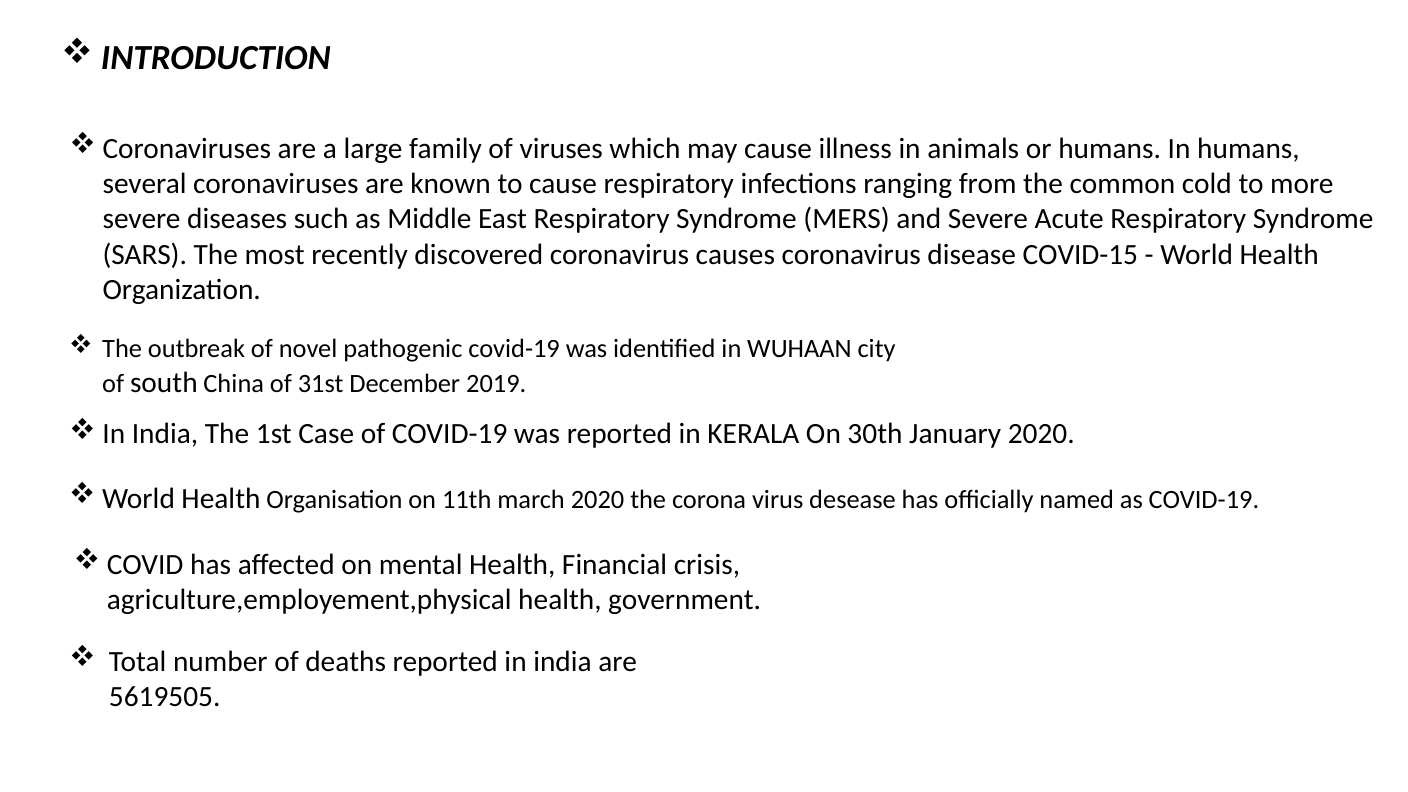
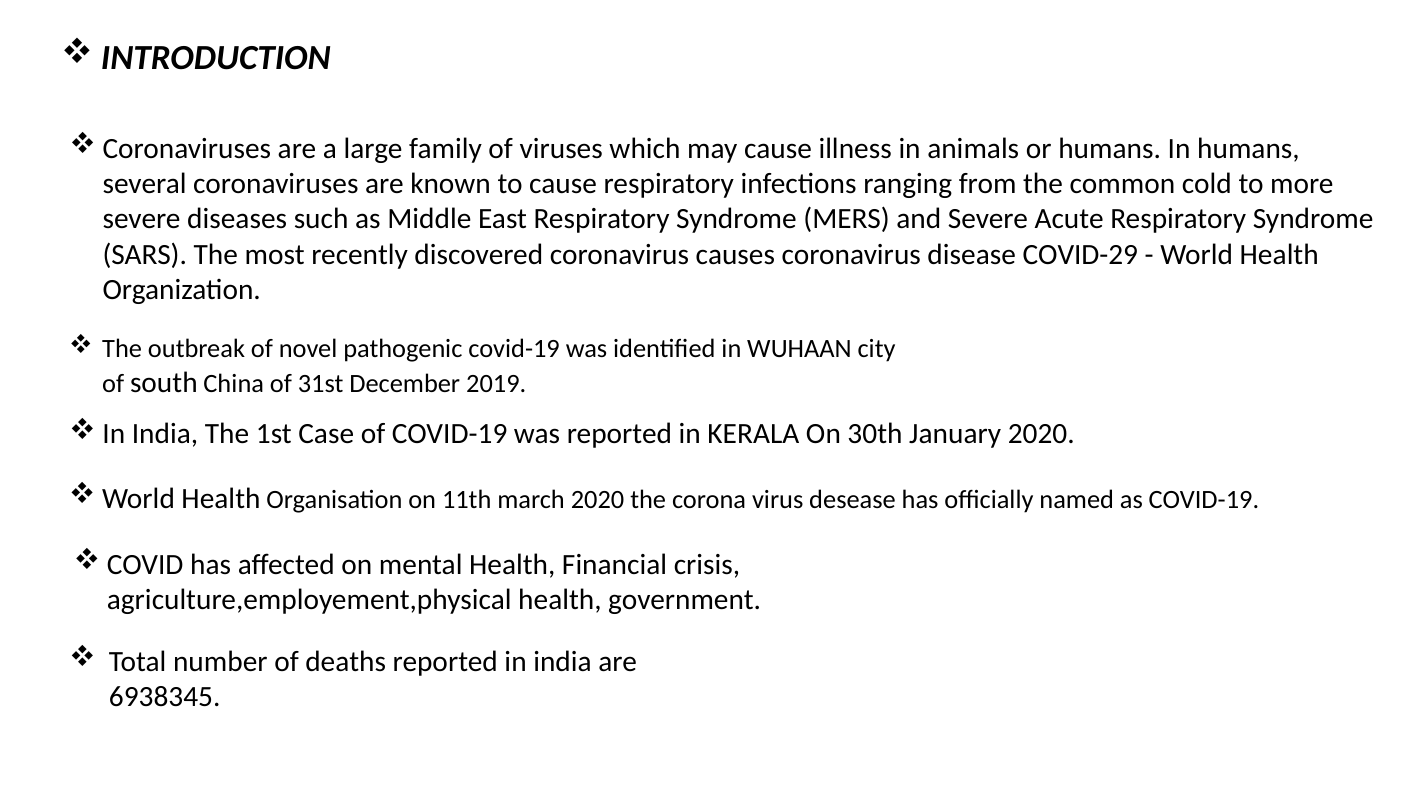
COVID-15: COVID-15 -> COVID-29
5619505: 5619505 -> 6938345
